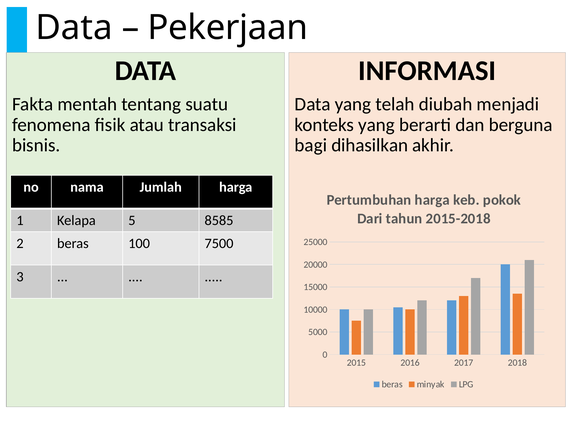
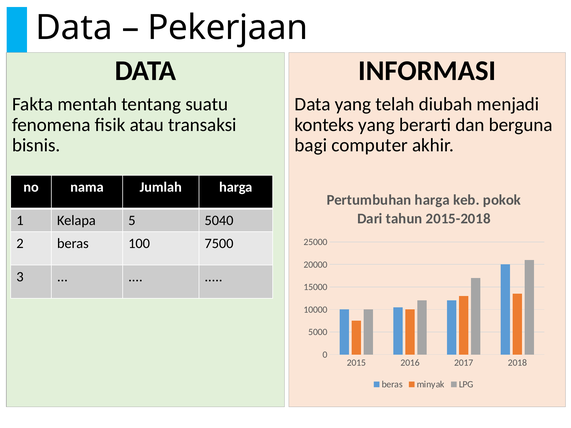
dihasilkan: dihasilkan -> computer
8585: 8585 -> 5040
